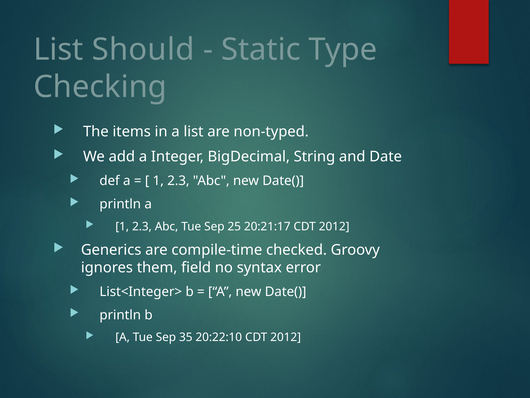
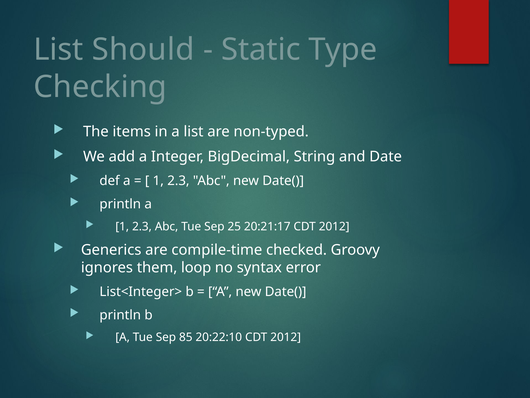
field: field -> loop
35: 35 -> 85
